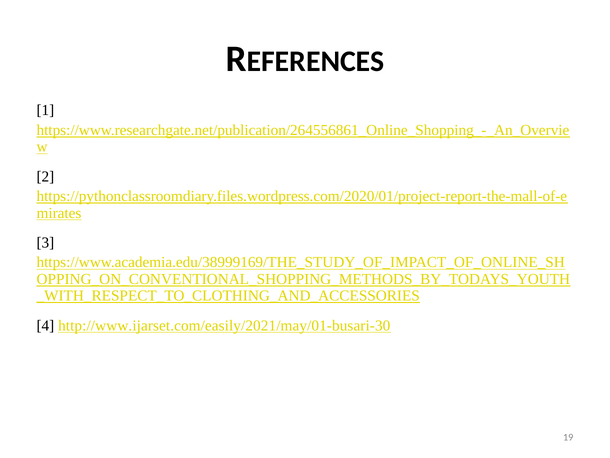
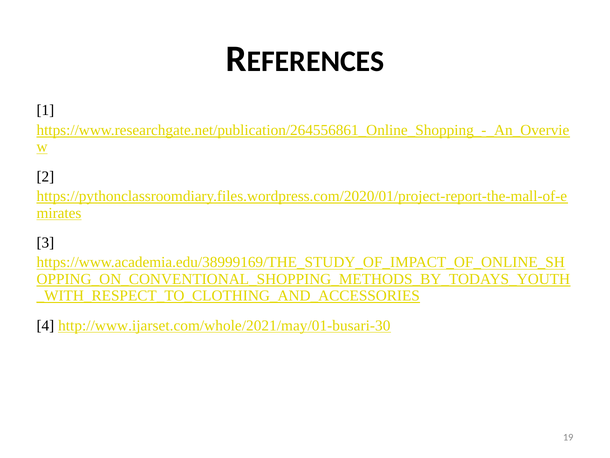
http://www.ijarset.com/easily/2021/may/01-busari-30: http://www.ijarset.com/easily/2021/may/01-busari-30 -> http://www.ijarset.com/whole/2021/may/01-busari-30
